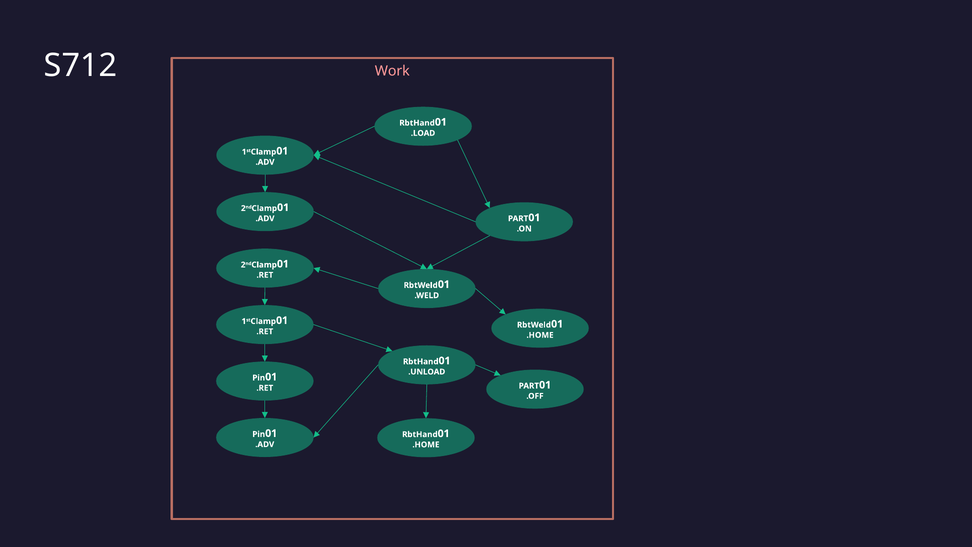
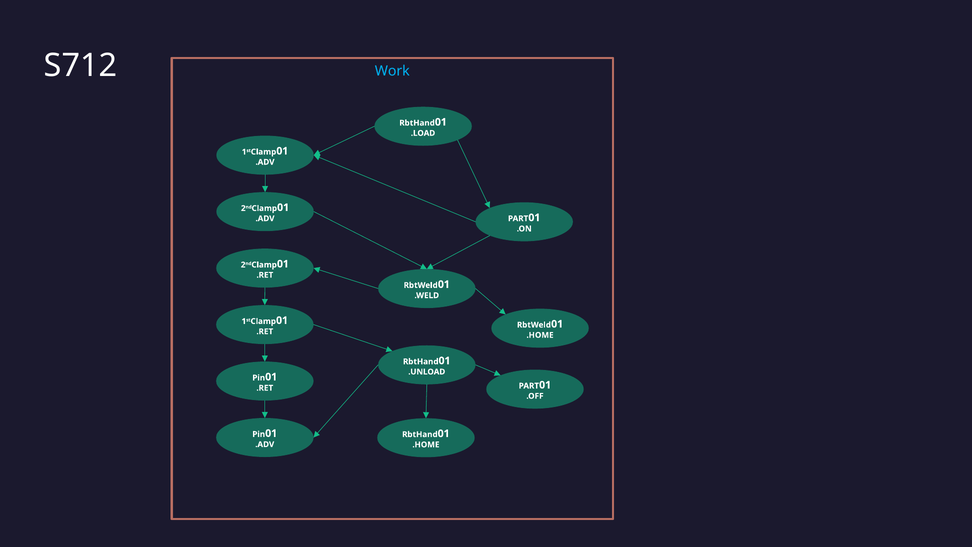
Work colour: pink -> light blue
